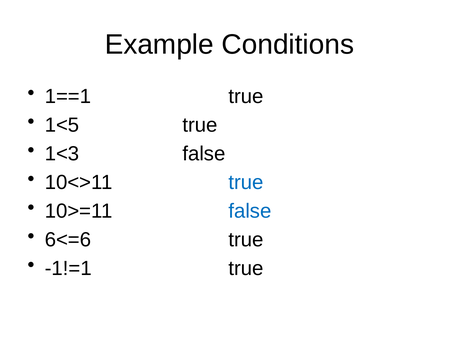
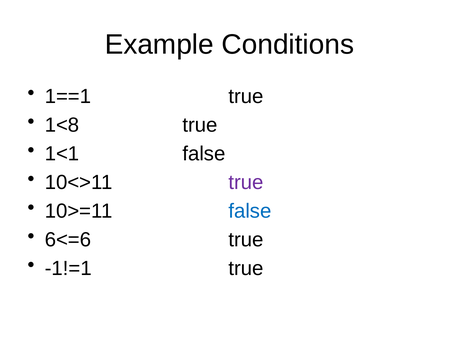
1<5: 1<5 -> 1<8
1<3: 1<3 -> 1<1
true at (246, 182) colour: blue -> purple
